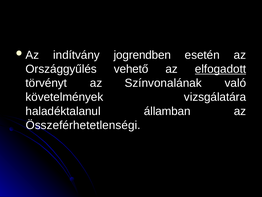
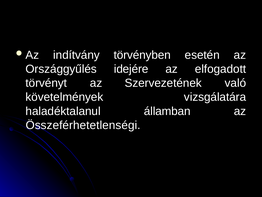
jogrendben: jogrendben -> törvényben
vehető: vehető -> idejére
elfogadott underline: present -> none
Színvonalának: Színvonalának -> Szervezetének
